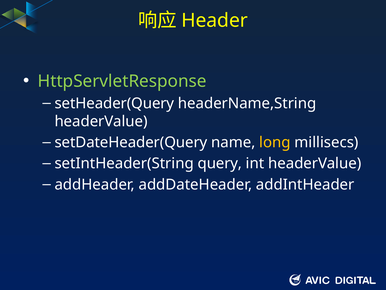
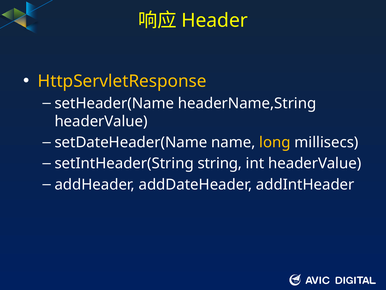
HttpServletResponse colour: light green -> yellow
setHeader(Query: setHeader(Query -> setHeader(Name
setDateHeader(Query: setDateHeader(Query -> setDateHeader(Name
query: query -> string
